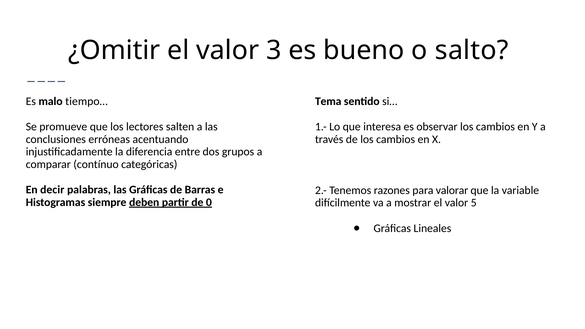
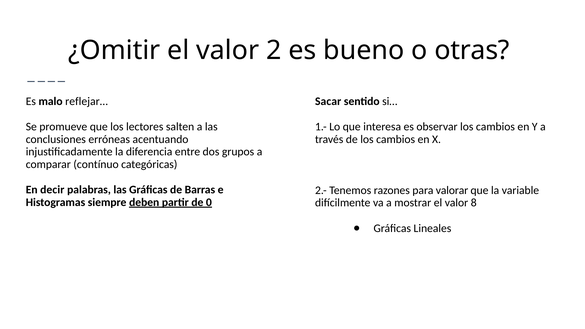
3: 3 -> 2
salto: salto -> otras
tiempo…: tiempo… -> reflejar…
Tema: Tema -> Sacar
5: 5 -> 8
